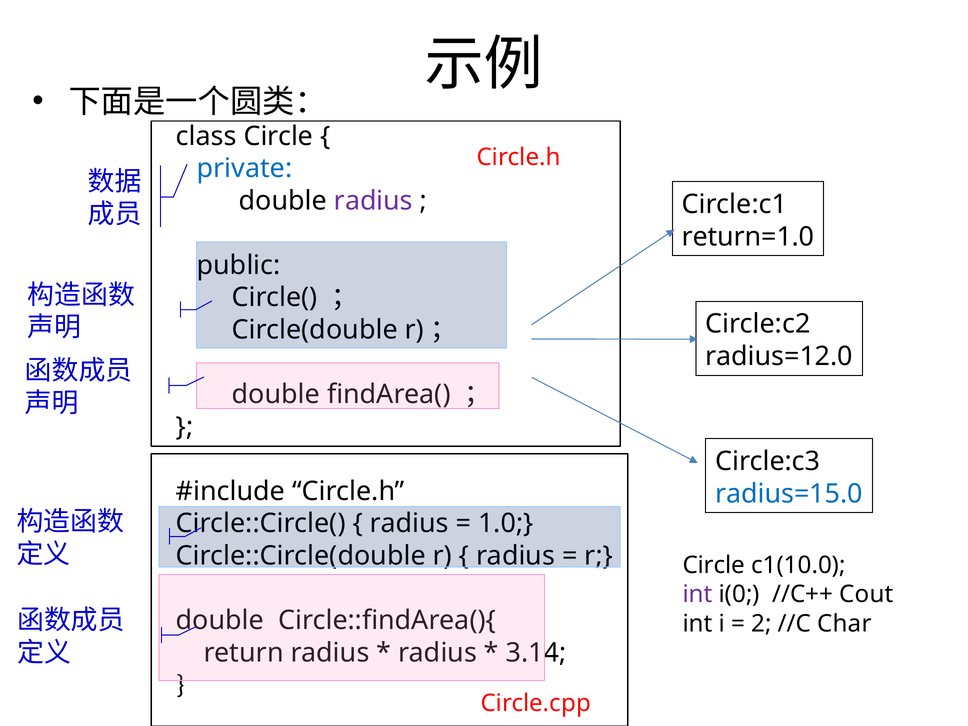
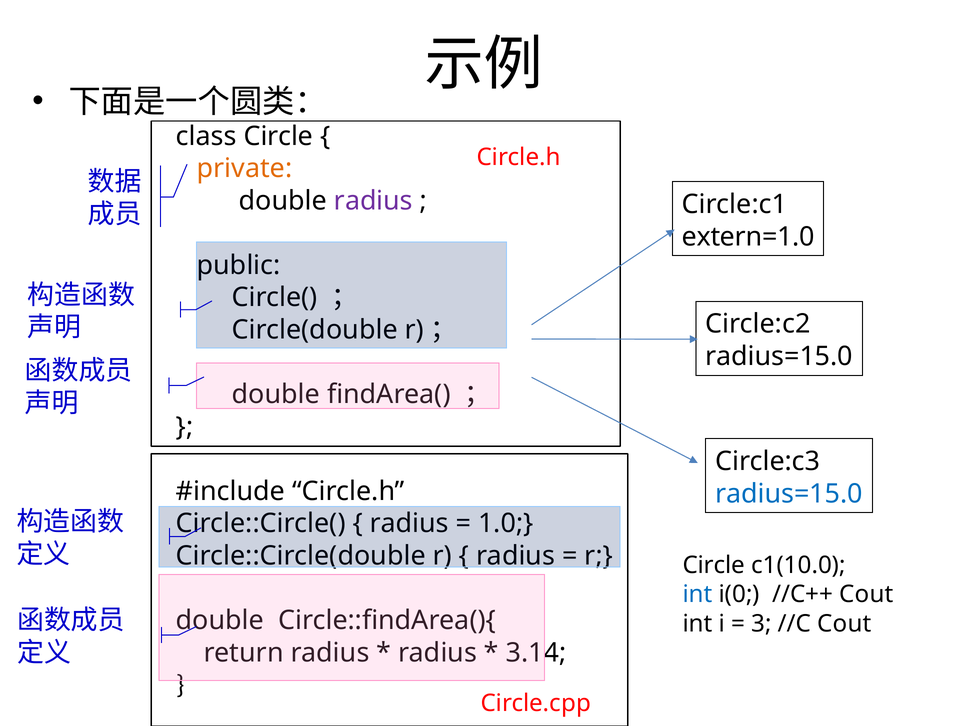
private colour: blue -> orange
return=1.0: return=1.0 -> extern=1.0
radius=12.0 at (779, 356): radius=12.0 -> radius=15.0
int at (697, 594) colour: purple -> blue
2: 2 -> 3
//C Char: Char -> Cout
